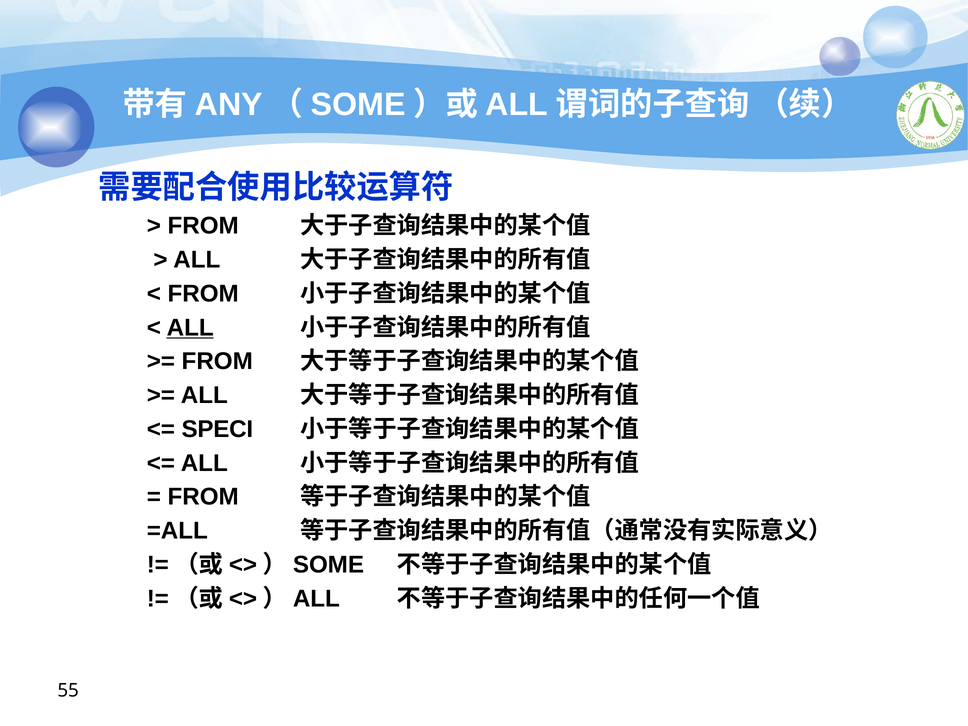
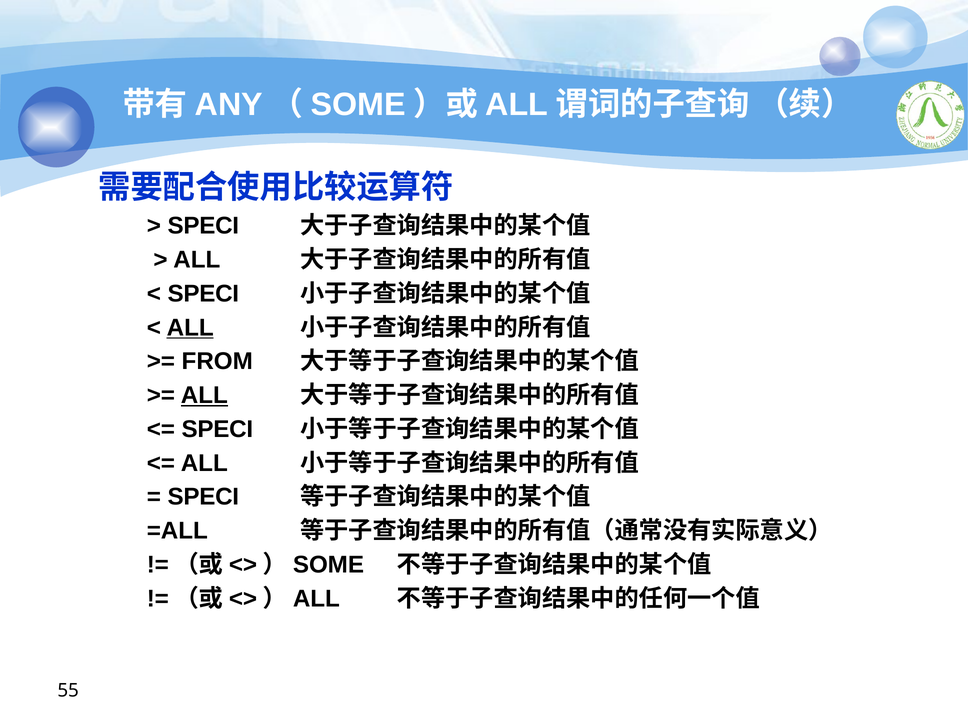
FROM at (203, 226): FROM -> SPECI
FROM at (203, 294): FROM -> SPECI
ALL at (204, 395) underline: none -> present
FROM at (203, 497): FROM -> SPECI
